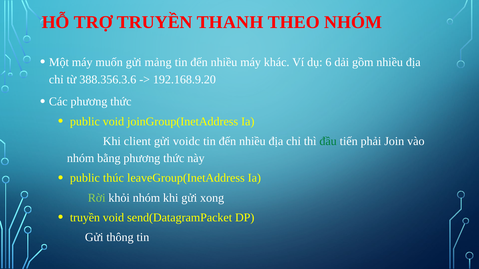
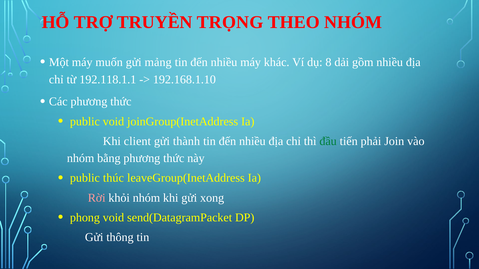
THANH: THANH -> TRỌNG
6: 6 -> 8
388.356.3.6: 388.356.3.6 -> 192.118.1.1
192.168.9.20: 192.168.9.20 -> 192.168.1.10
voidc: voidc -> thành
Rời colour: light green -> pink
truyền at (85, 218): truyền -> phong
